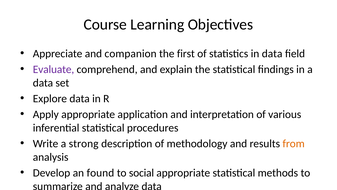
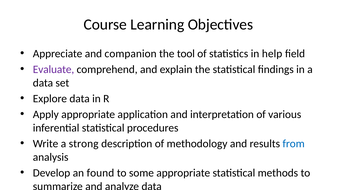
first: first -> tool
in data: data -> help
from colour: orange -> blue
social: social -> some
